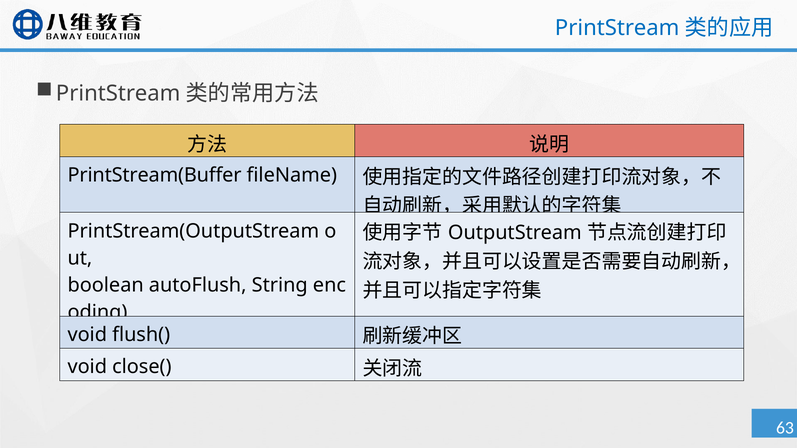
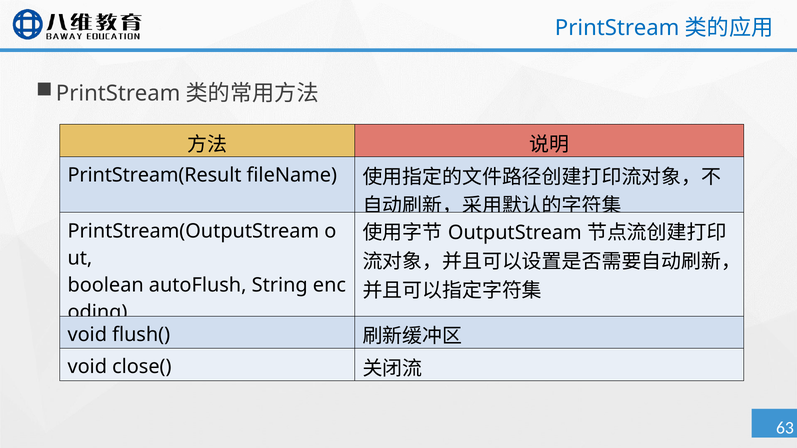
PrintStream(Buffer: PrintStream(Buffer -> PrintStream(Result
